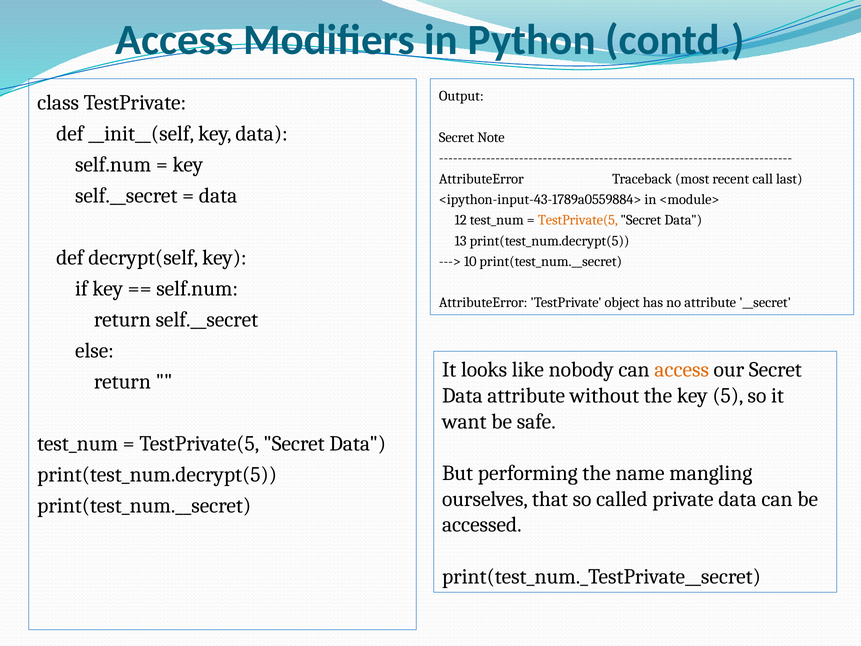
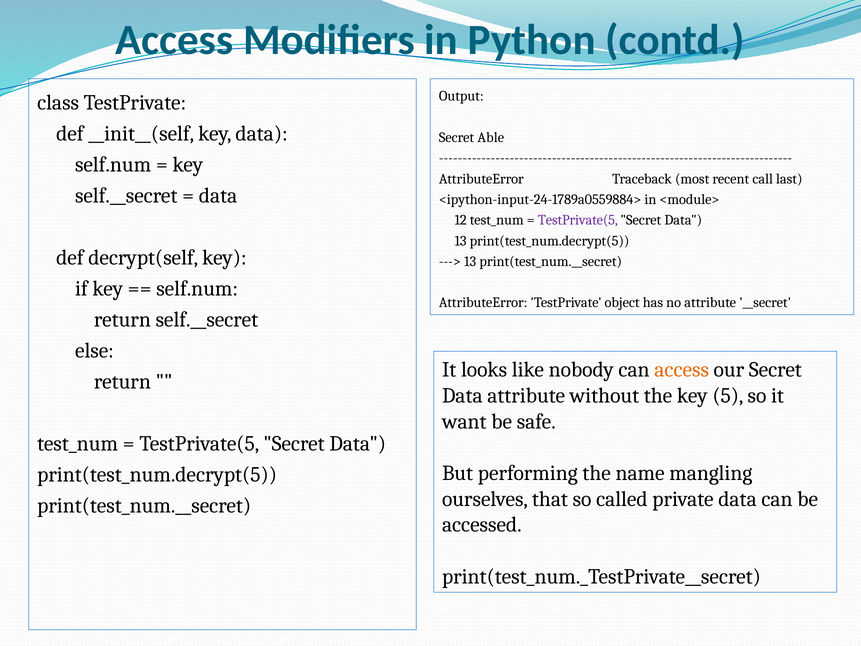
Note: Note -> Able
<ipython-input-43-1789a0559884>: <ipython-input-43-1789a0559884> -> <ipython-input-24-1789a0559884>
TestPrivate(5 at (578, 220) colour: orange -> purple
10 at (470, 261): 10 -> 13
